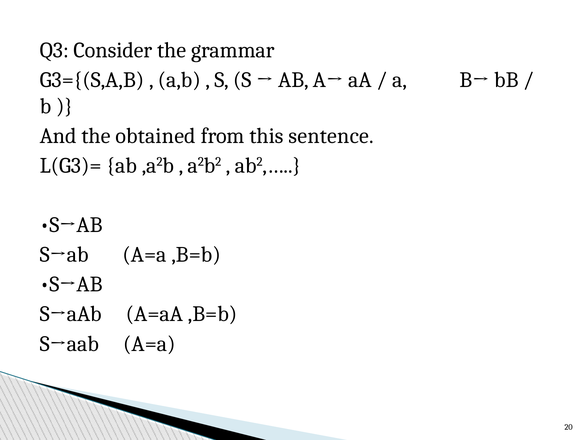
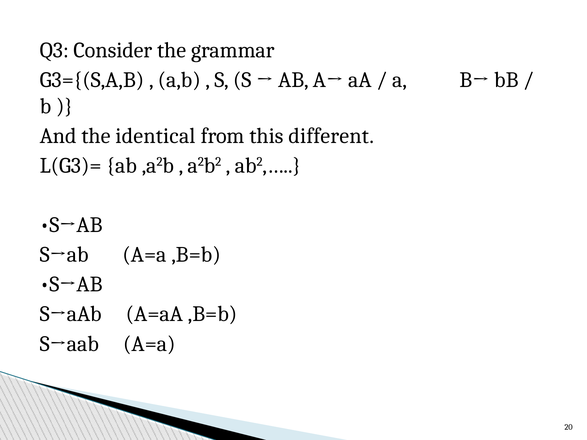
obtained: obtained -> identical
sentence: sentence -> different
